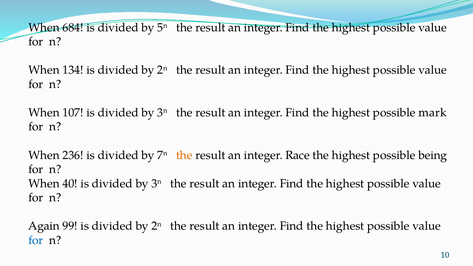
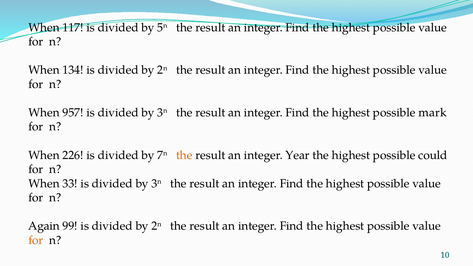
684: 684 -> 117
107: 107 -> 957
236: 236 -> 226
Race: Race -> Year
being: being -> could
40: 40 -> 33
for at (36, 240) colour: blue -> orange
